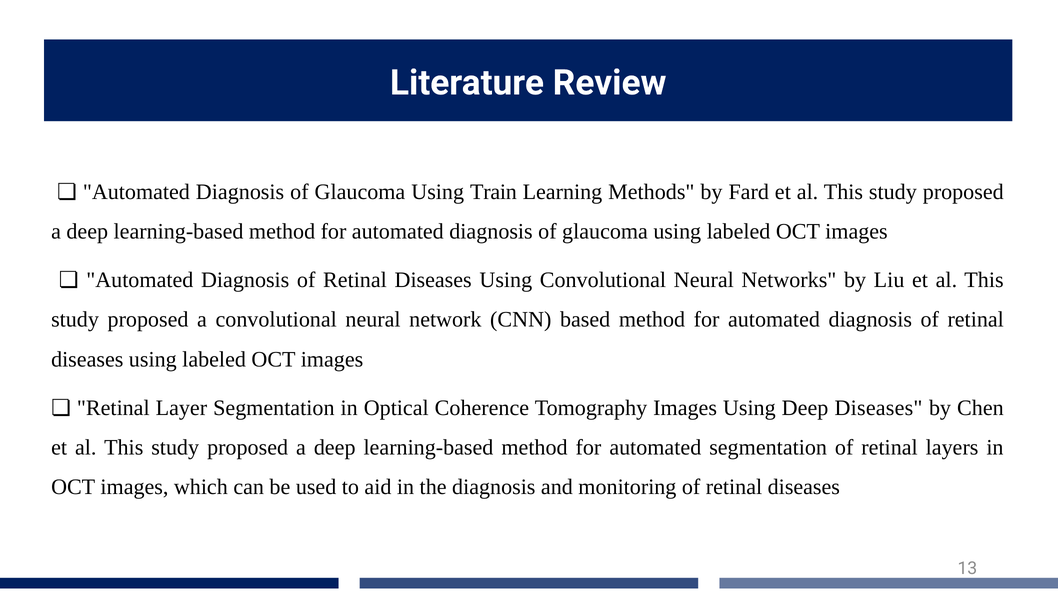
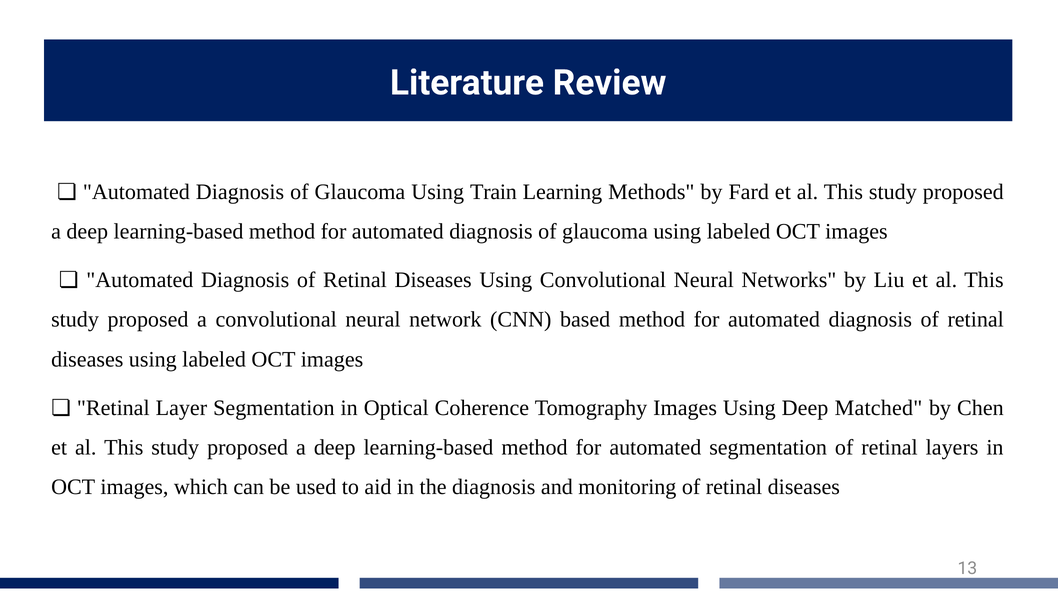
Deep Diseases: Diseases -> Matched
